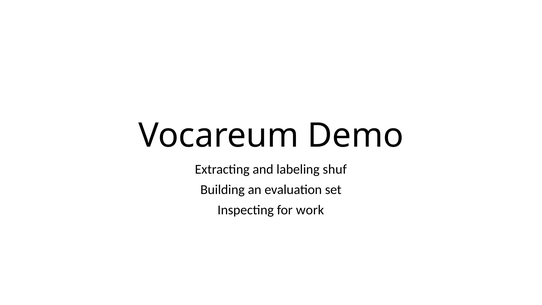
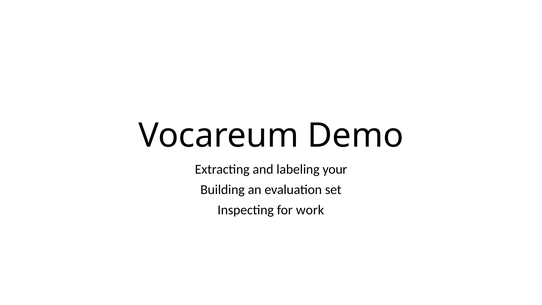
shuf: shuf -> your
